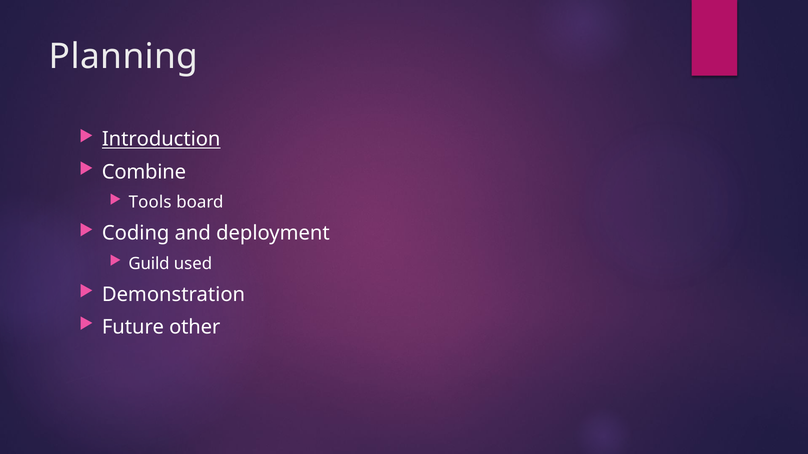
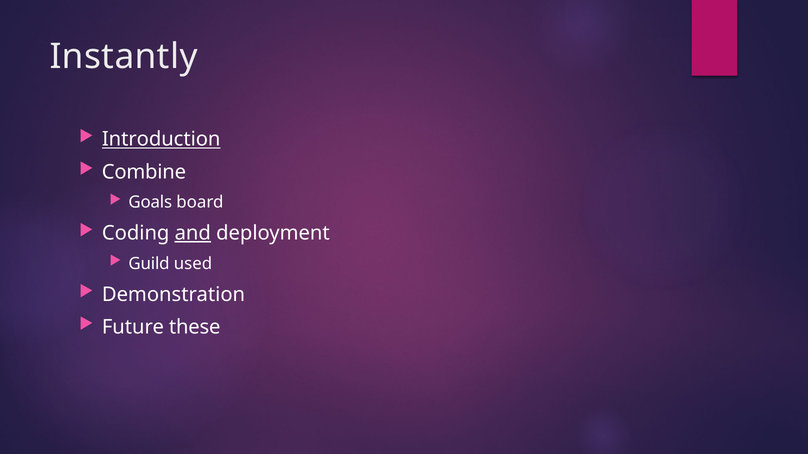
Planning: Planning -> Instantly
Tools: Tools -> Goals
and underline: none -> present
other: other -> these
